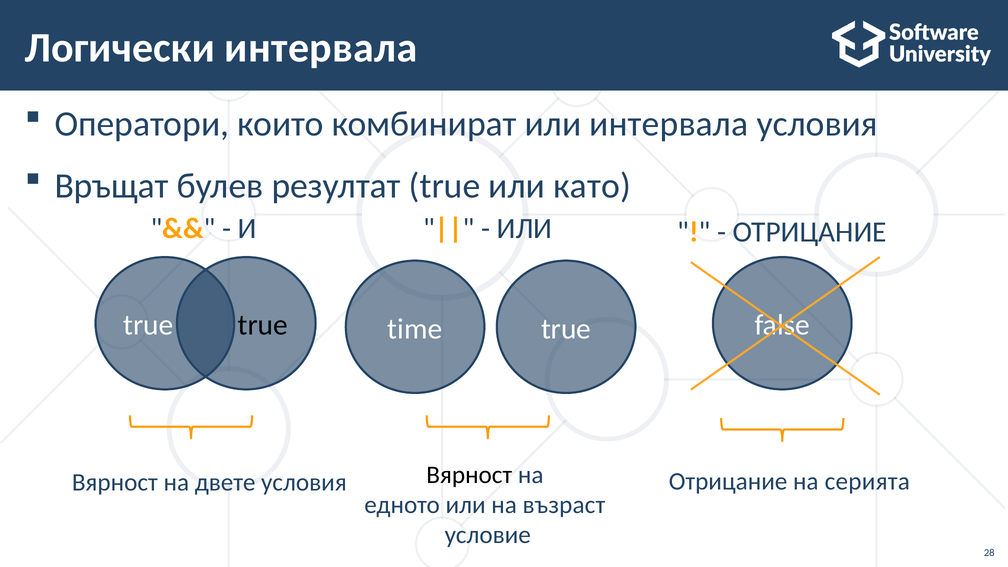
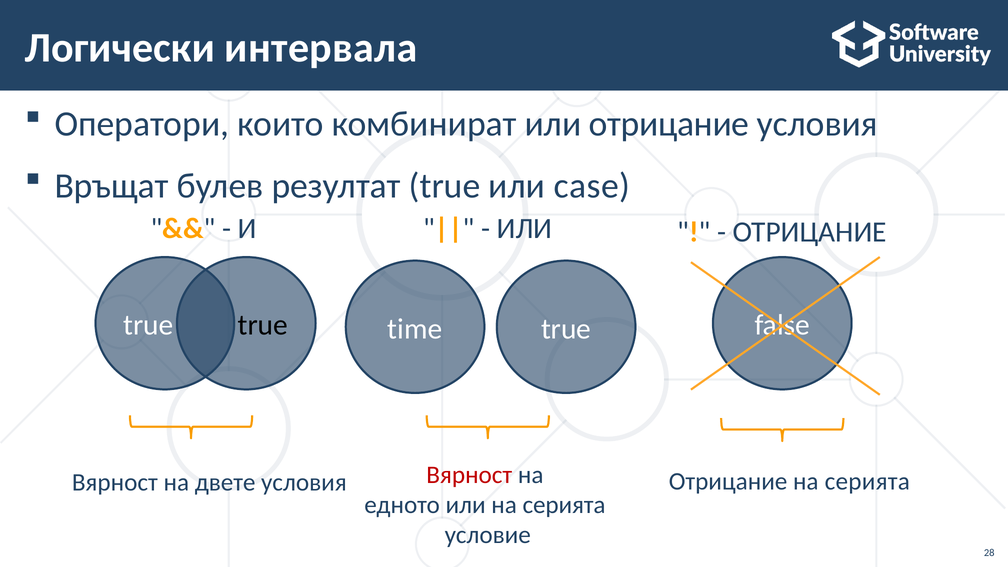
или интервала: интервала -> отрицание
като: като -> case
Вярност at (469, 475) colour: black -> red
или на възраст: възраст -> серията
